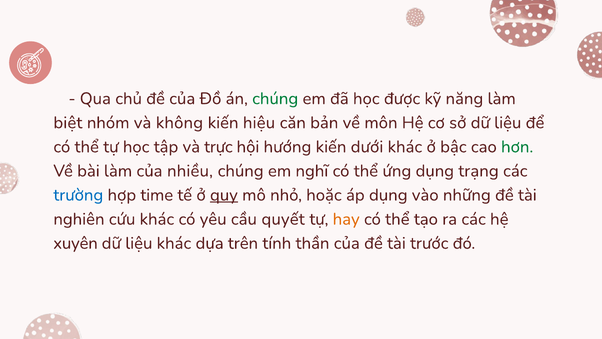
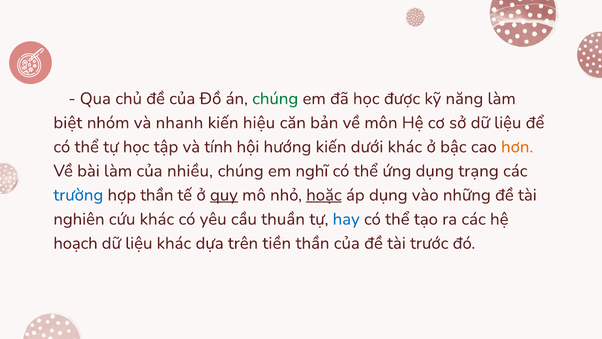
không: không -> nhanh
trực: trực -> tính
hơn colour: green -> orange
hợp time: time -> thần
hoặc underline: none -> present
quyết: quyết -> thuần
hay colour: orange -> blue
xuyên: xuyên -> hoạch
tính: tính -> tiền
